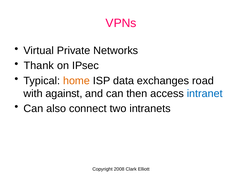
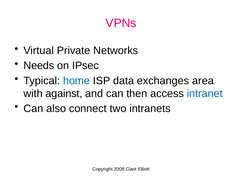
Thank: Thank -> Needs
home colour: orange -> blue
road: road -> area
